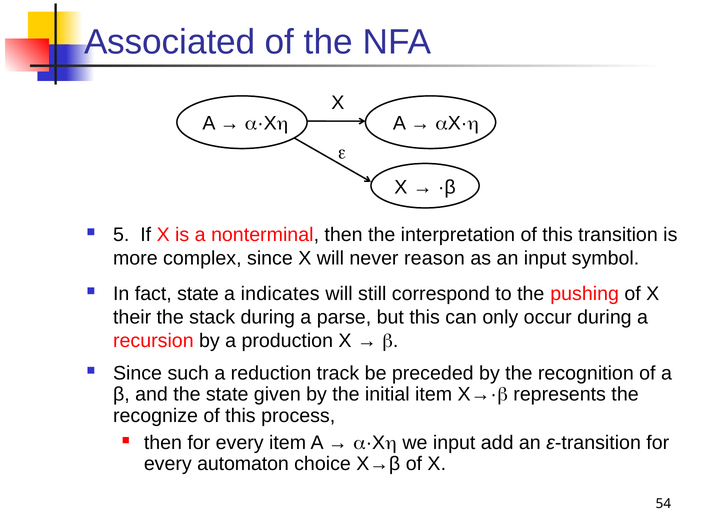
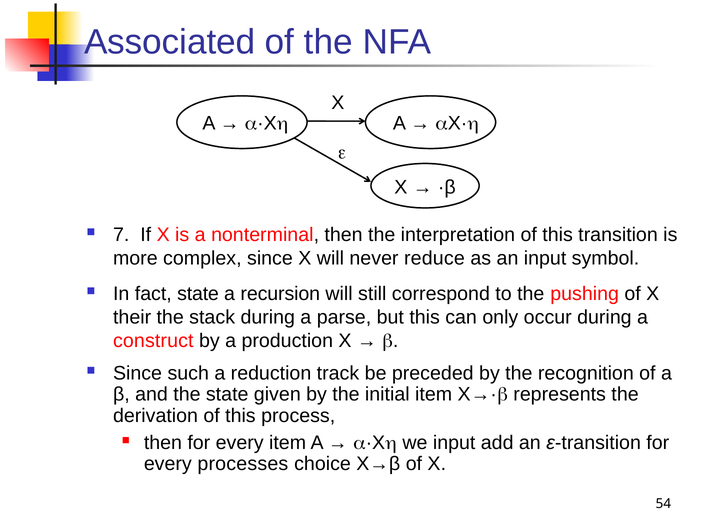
5: 5 -> 7
reason: reason -> reduce
indicates: indicates -> recursion
recursion: recursion -> construct
recognize: recognize -> derivation
automaton: automaton -> processes
